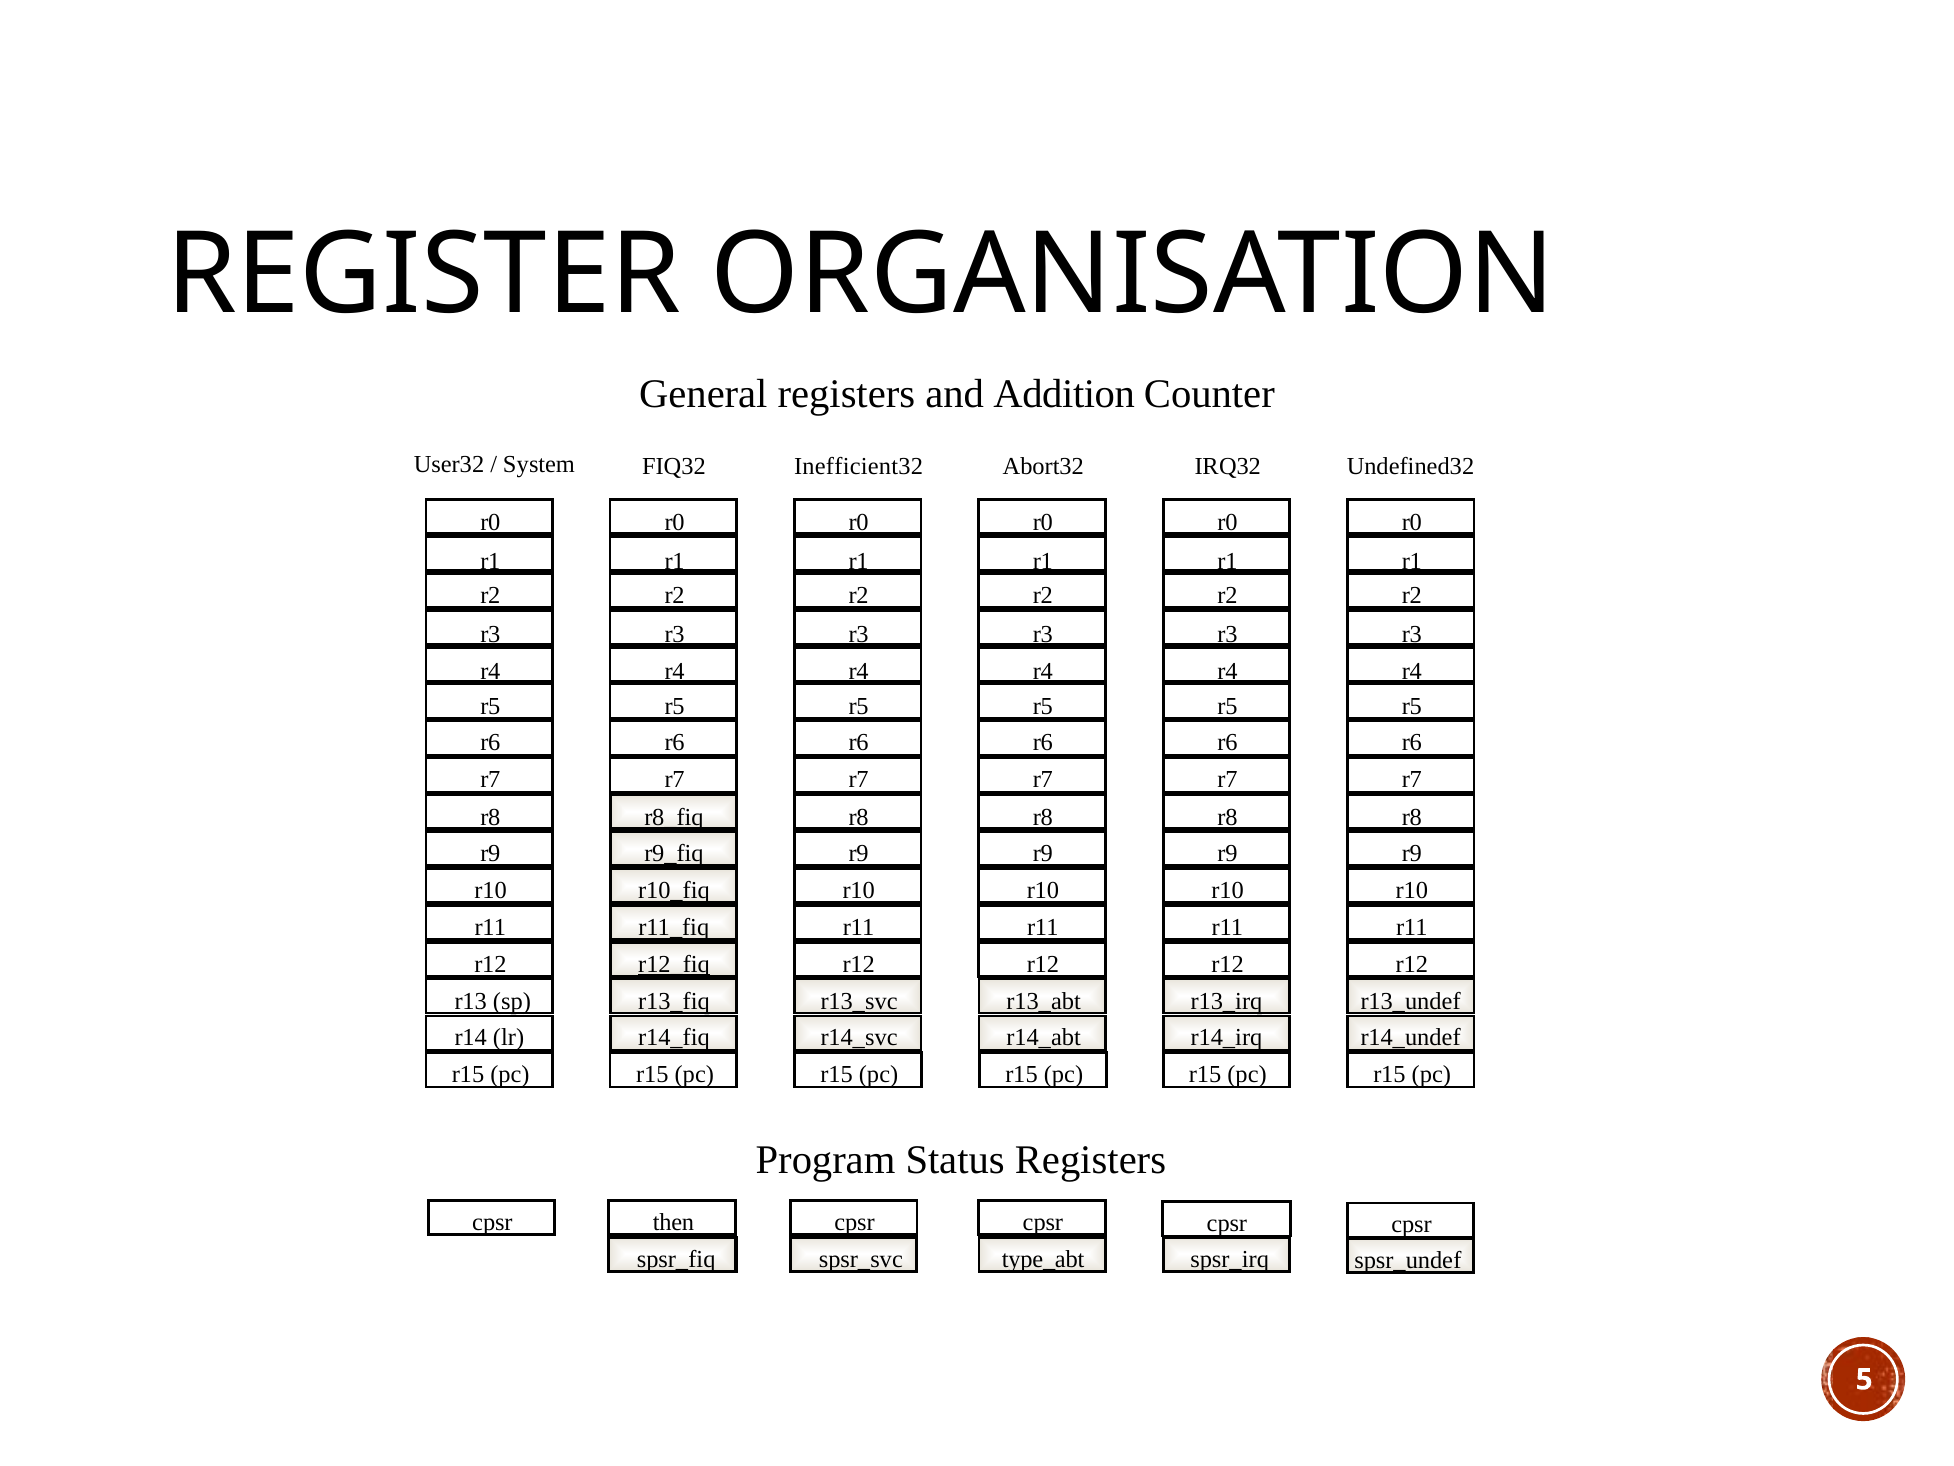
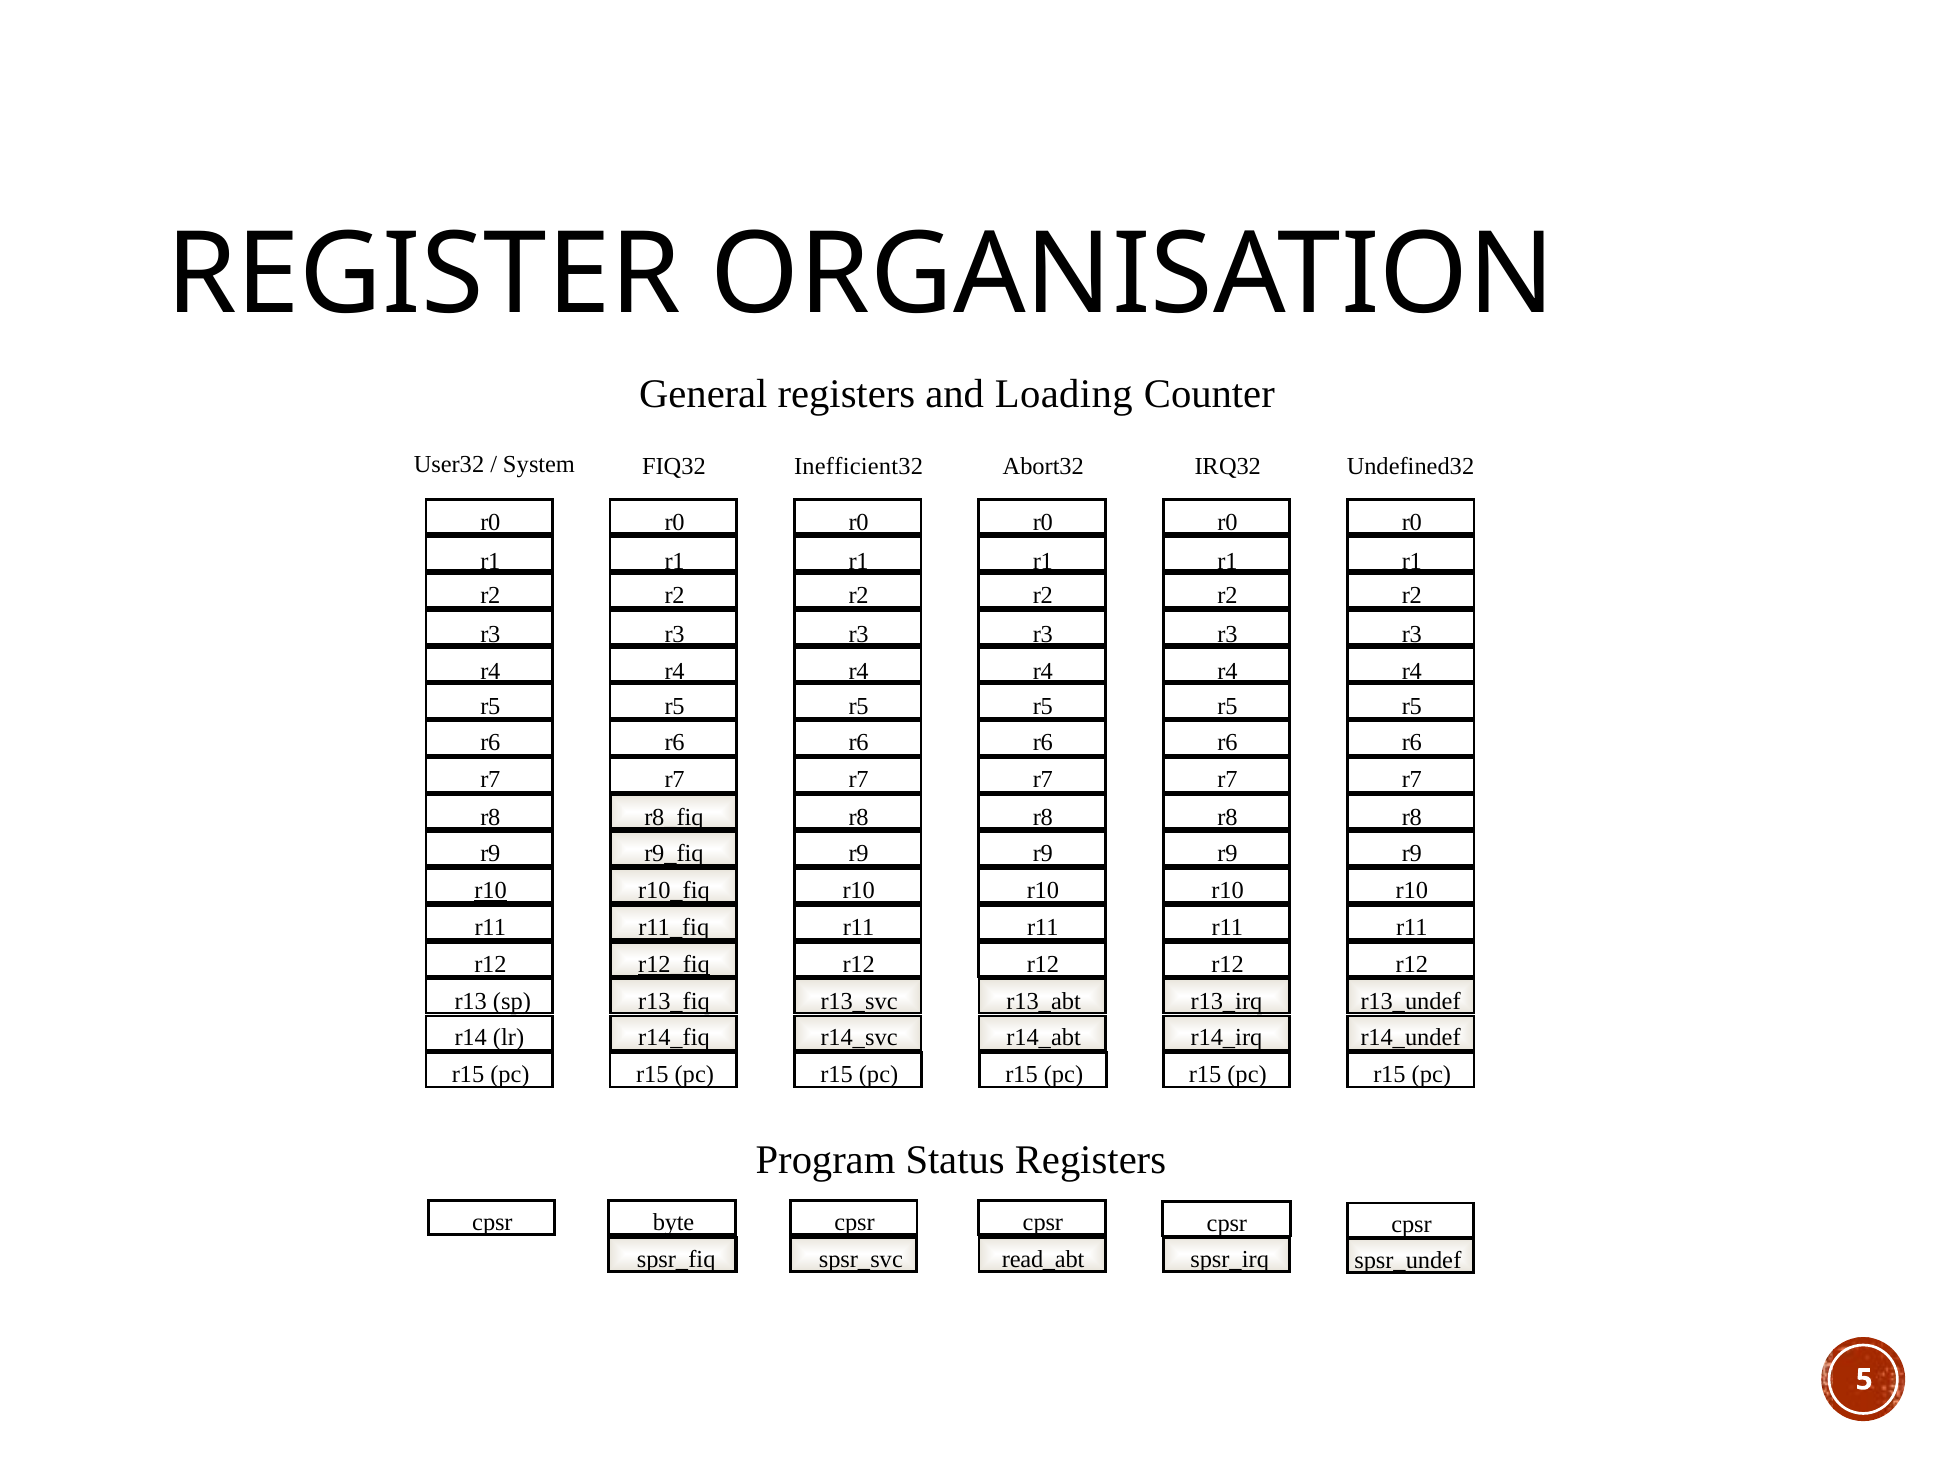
Addition: Addition -> Loading
r10 at (491, 890) underline: none -> present
then: then -> byte
type_abt: type_abt -> read_abt
